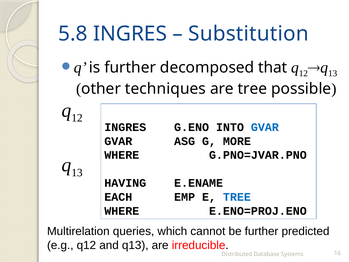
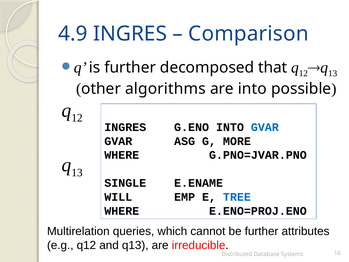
5.8: 5.8 -> 4.9
Substitution: Substitution -> Comparison
techniques: techniques -> algorithms
are tree: tree -> into
HAVING: HAVING -> SINGLE
EACH: EACH -> WILL
predicted: predicted -> attributes
